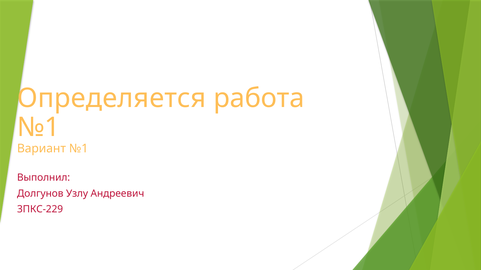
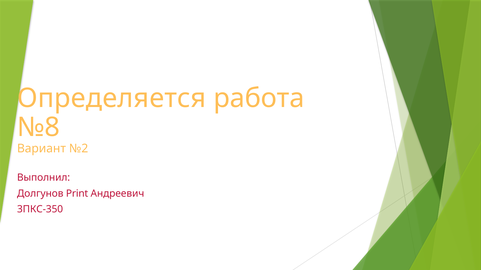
№1 at (39, 128): №1 -> №8
Вариант №1: №1 -> №2
Узлу: Узлу -> Print
3ПКС-229: 3ПКС-229 -> 3ПКС-350
